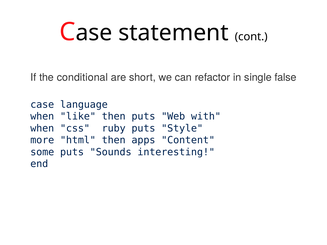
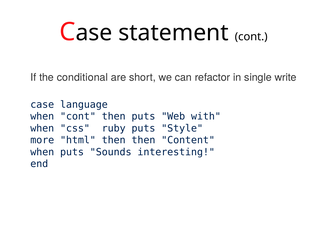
false: false -> write
when like: like -> cont
then apps: apps -> then
some at (42, 152): some -> when
